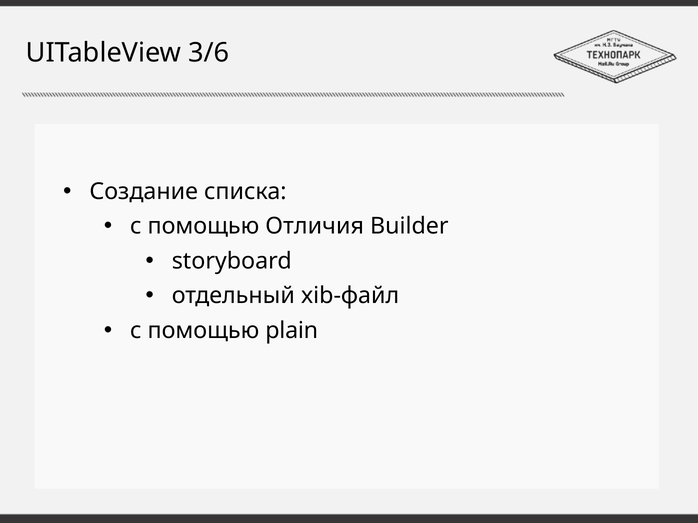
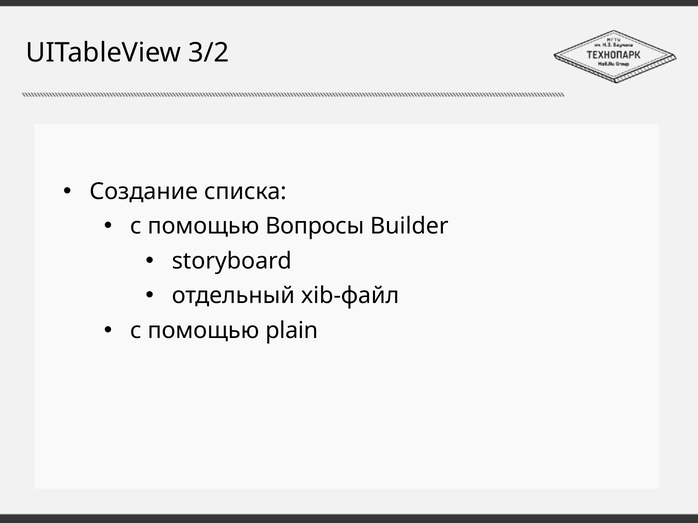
3/6: 3/6 -> 3/2
Отличия: Отличия -> Вопросы
